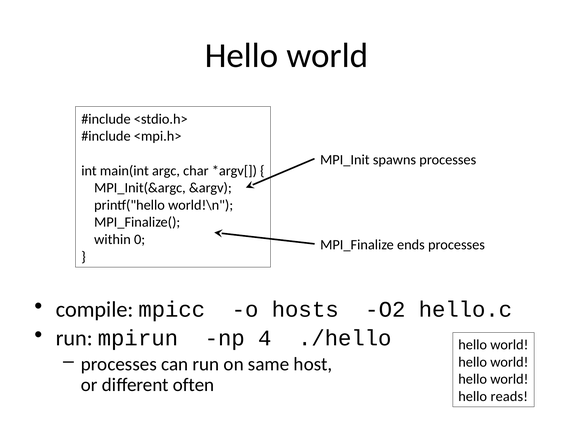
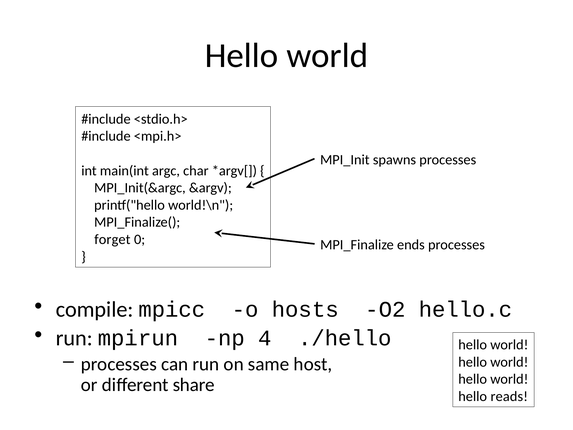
within: within -> forget
often: often -> share
